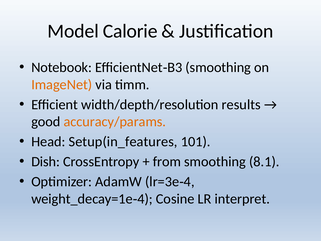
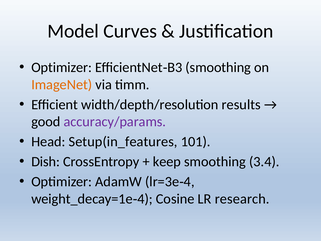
Calorie: Calorie -> Curves
Notebook at (62, 67): Notebook -> Optimizer
accuracy/params colour: orange -> purple
from: from -> keep
8.1: 8.1 -> 3.4
interpret: interpret -> research
